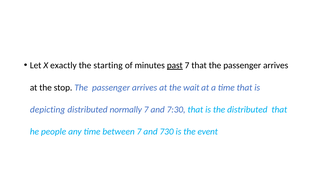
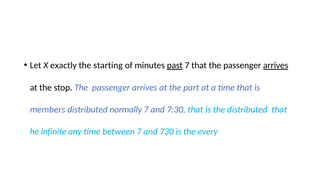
arrives at (276, 66) underline: none -> present
wait: wait -> part
depicting: depicting -> members
people: people -> infinite
event: event -> every
